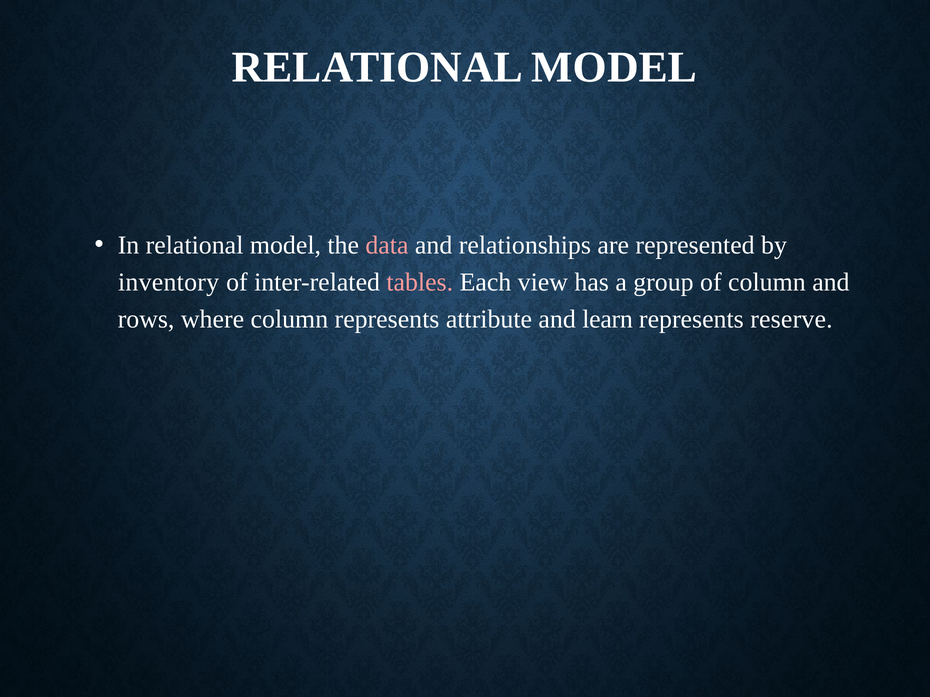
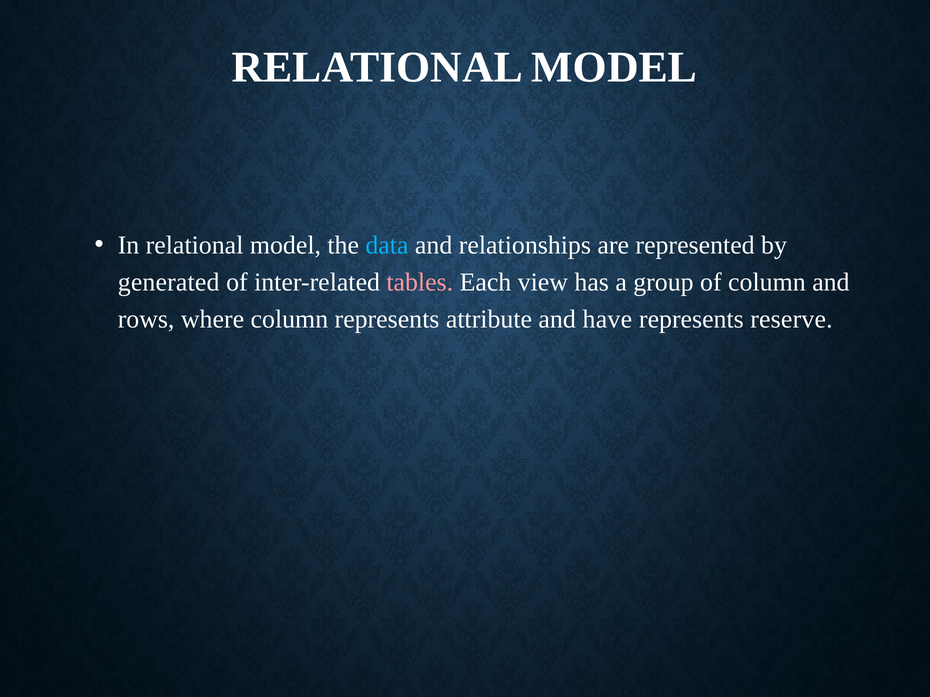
data colour: pink -> light blue
inventory: inventory -> generated
learn: learn -> have
